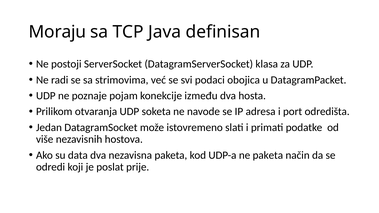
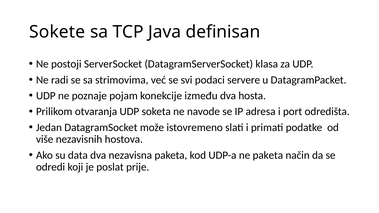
Moraju: Moraju -> Sokete
obojica: obojica -> servere
